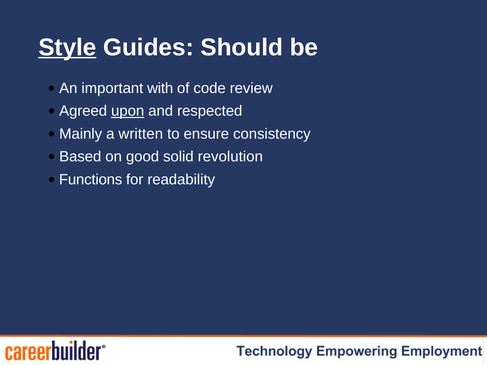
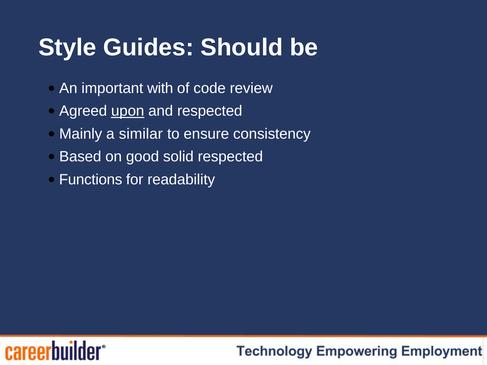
Style underline: present -> none
written: written -> similar
solid revolution: revolution -> respected
